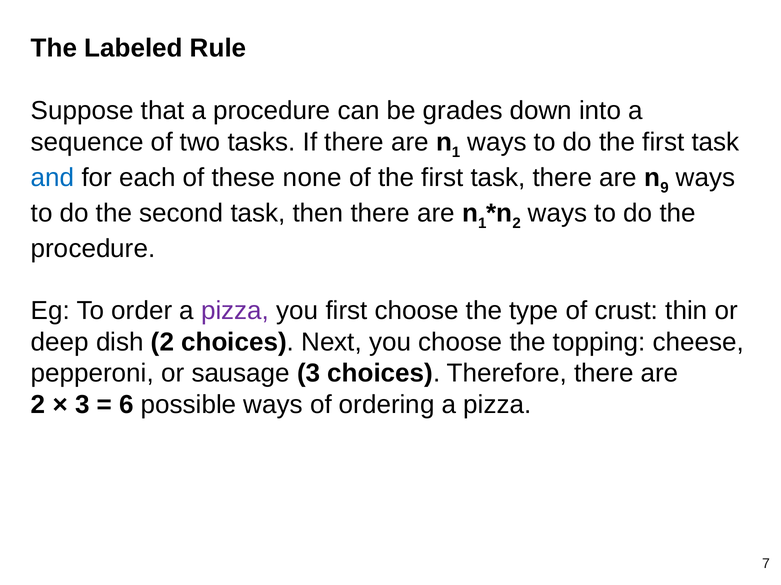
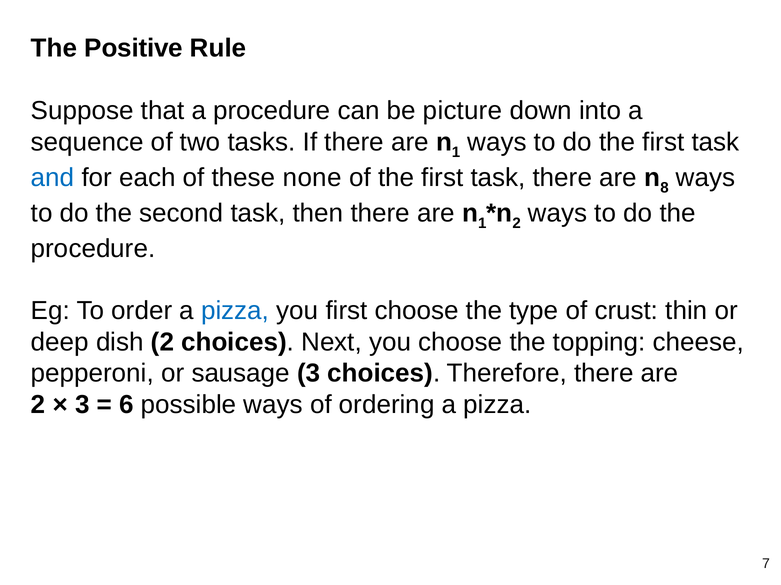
Labeled: Labeled -> Positive
grades: grades -> picture
9: 9 -> 8
pizza at (235, 311) colour: purple -> blue
